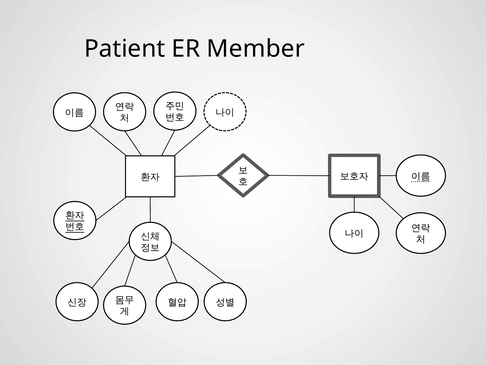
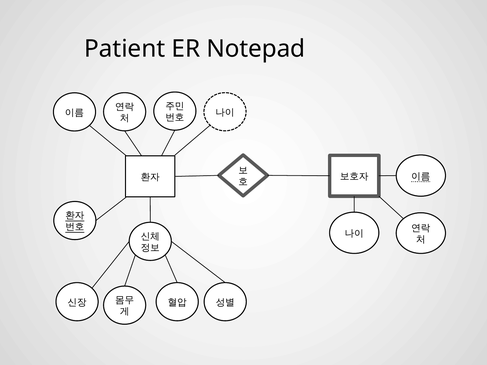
Member: Member -> Notepad
